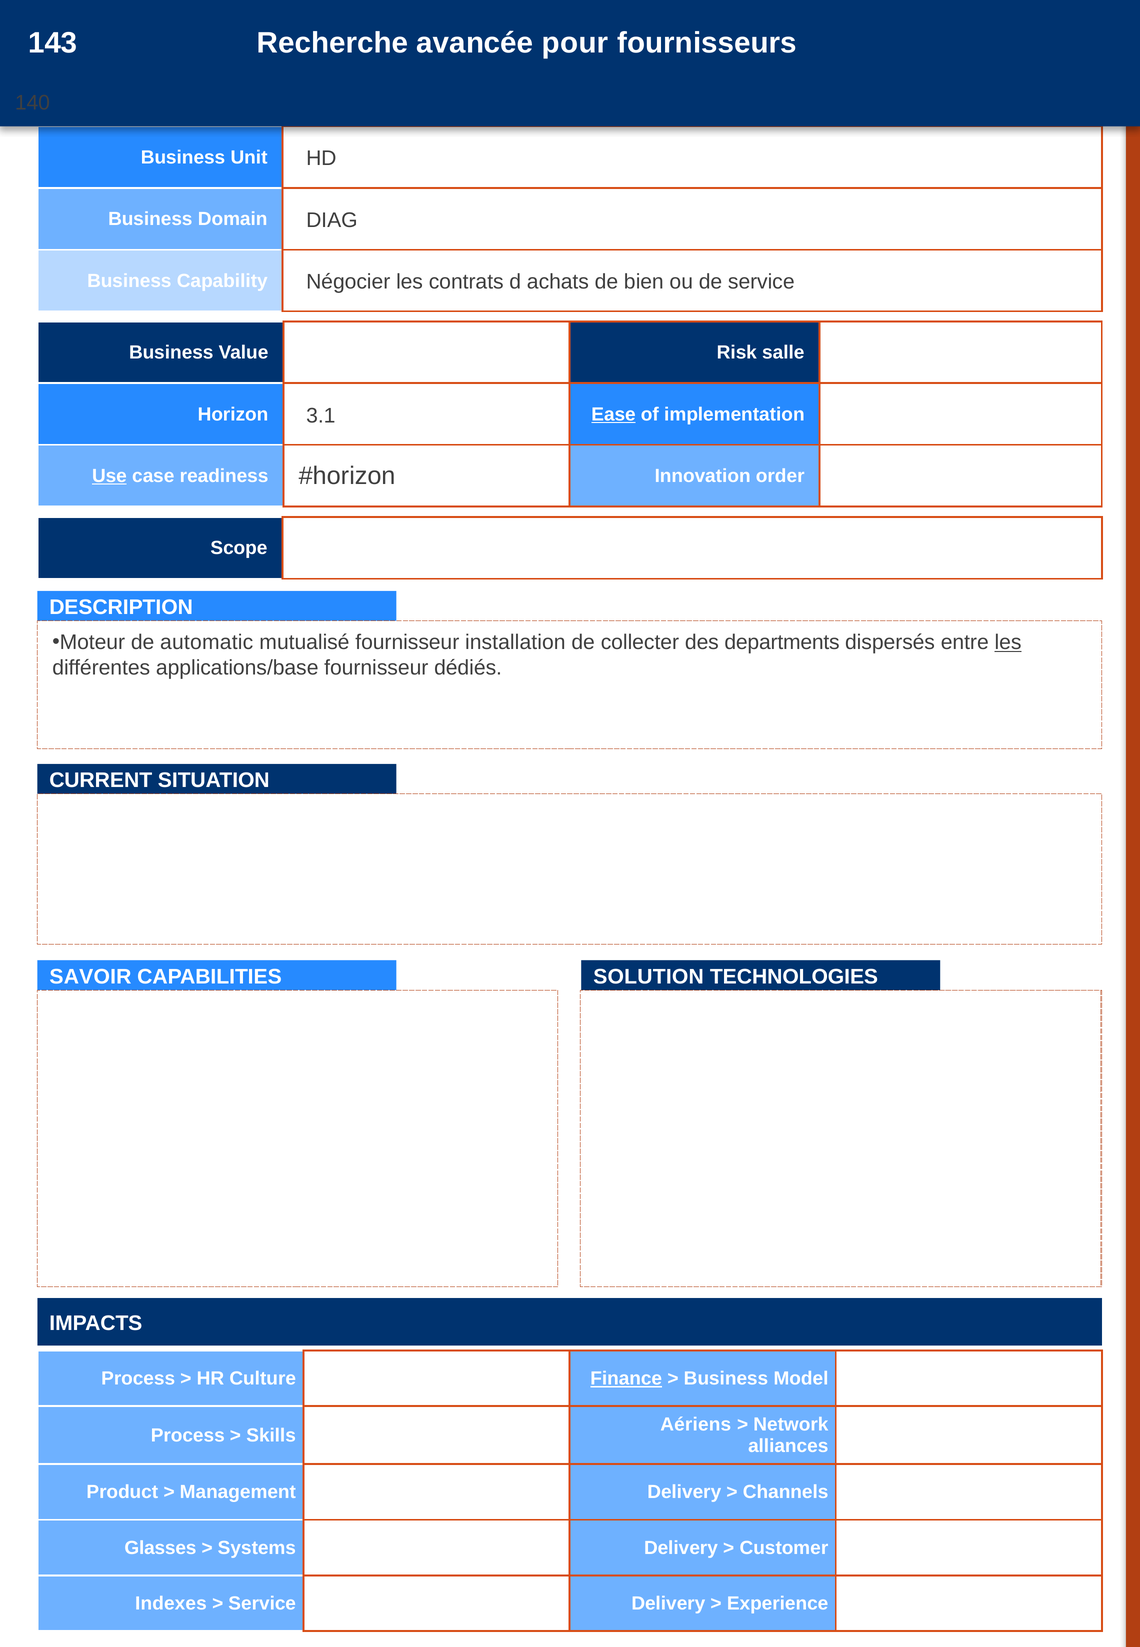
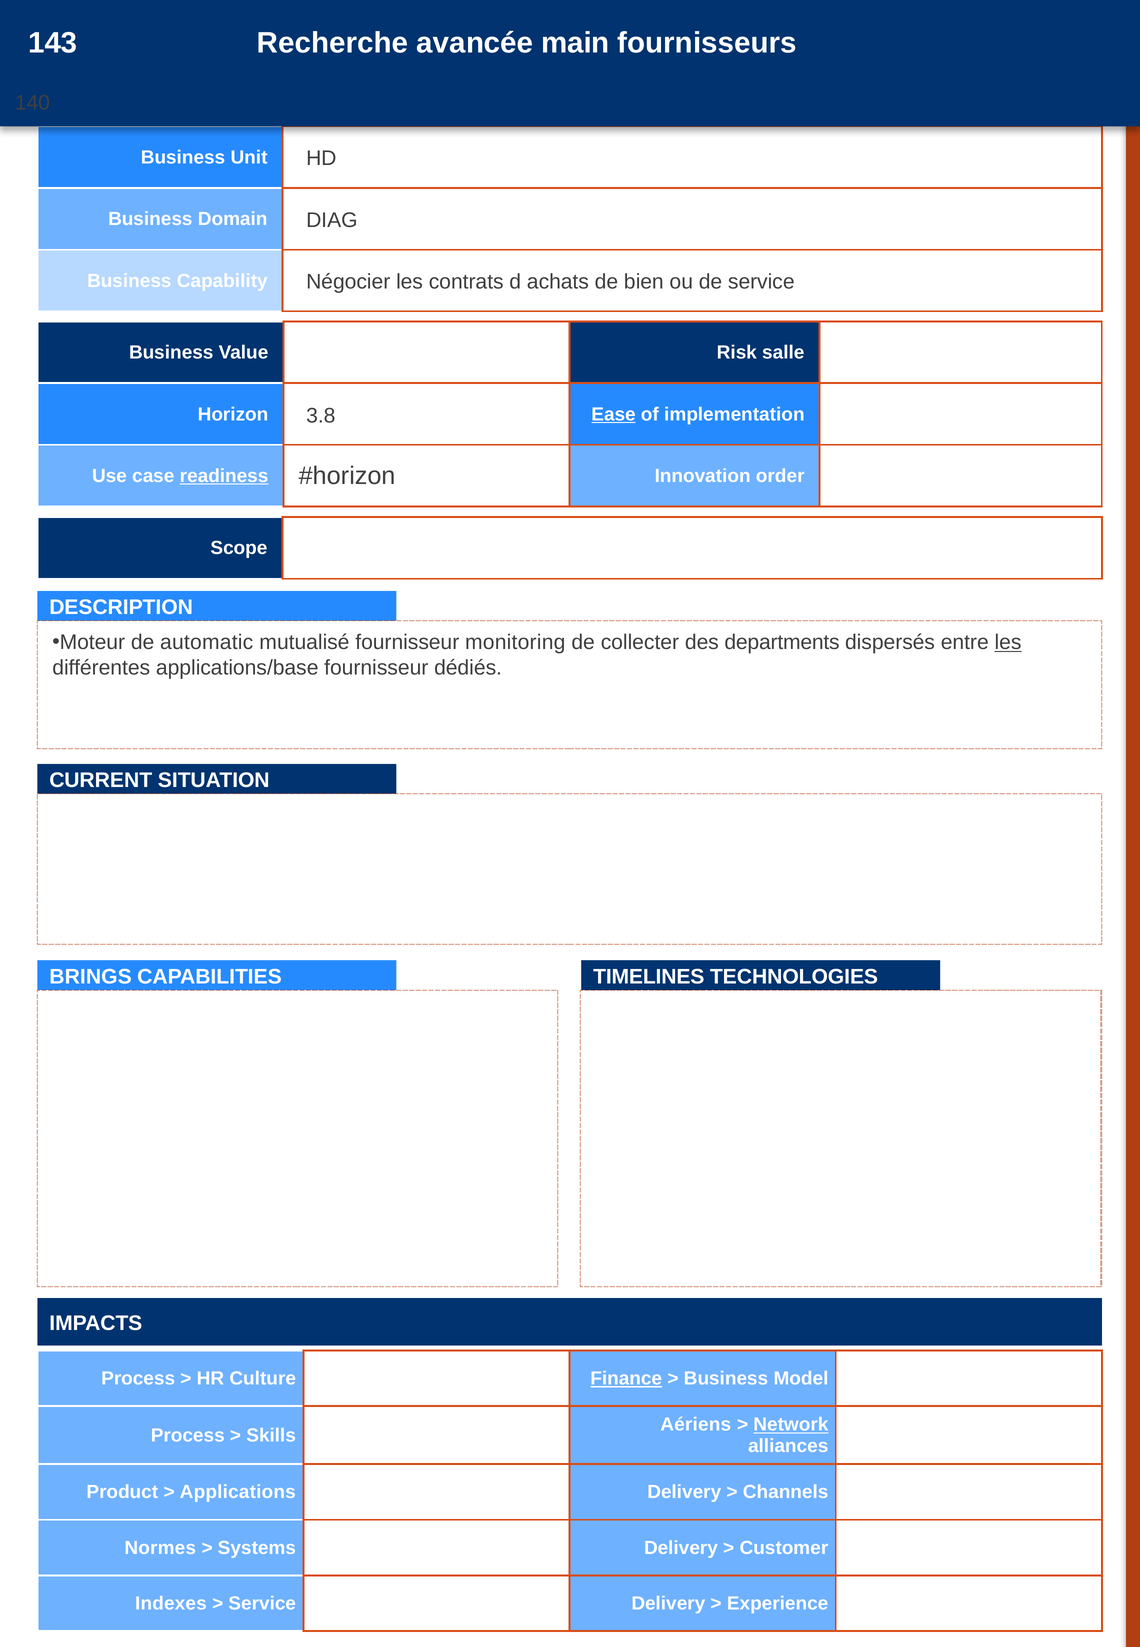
pour: pour -> main
3.1: 3.1 -> 3.8
Use underline: present -> none
readiness underline: none -> present
installation: installation -> monitoring
SAVOIR: SAVOIR -> BRINGS
SOLUTION: SOLUTION -> TIMELINES
Network underline: none -> present
Management: Management -> Applications
Glasses: Glasses -> Normes
